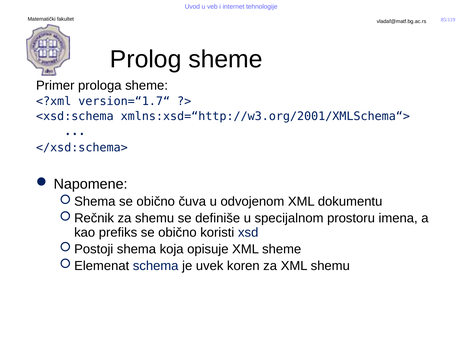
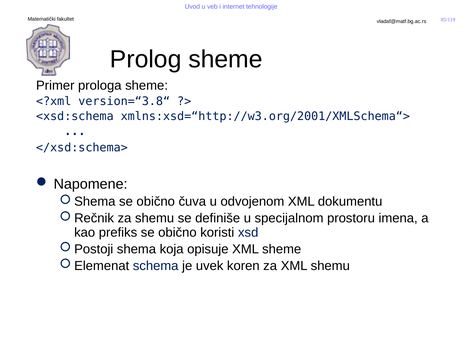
version=“1.7“: version=“1.7“ -> version=“3.8“
